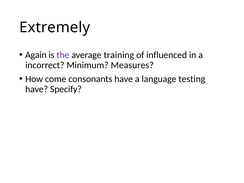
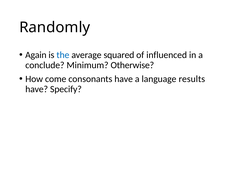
Extremely: Extremely -> Randomly
the colour: purple -> blue
training: training -> squared
incorrect: incorrect -> conclude
Measures: Measures -> Otherwise
testing: testing -> results
